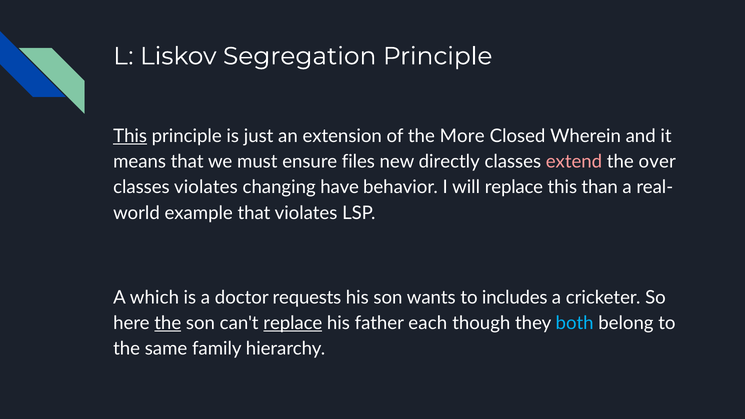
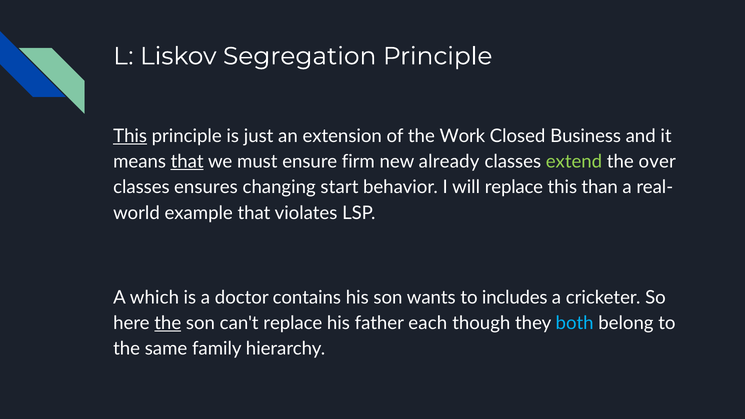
More: More -> Work
Wherein: Wherein -> Business
that at (187, 162) underline: none -> present
files: files -> firm
directly: directly -> already
extend colour: pink -> light green
classes violates: violates -> ensures
have: have -> start
requests: requests -> contains
replace at (293, 323) underline: present -> none
